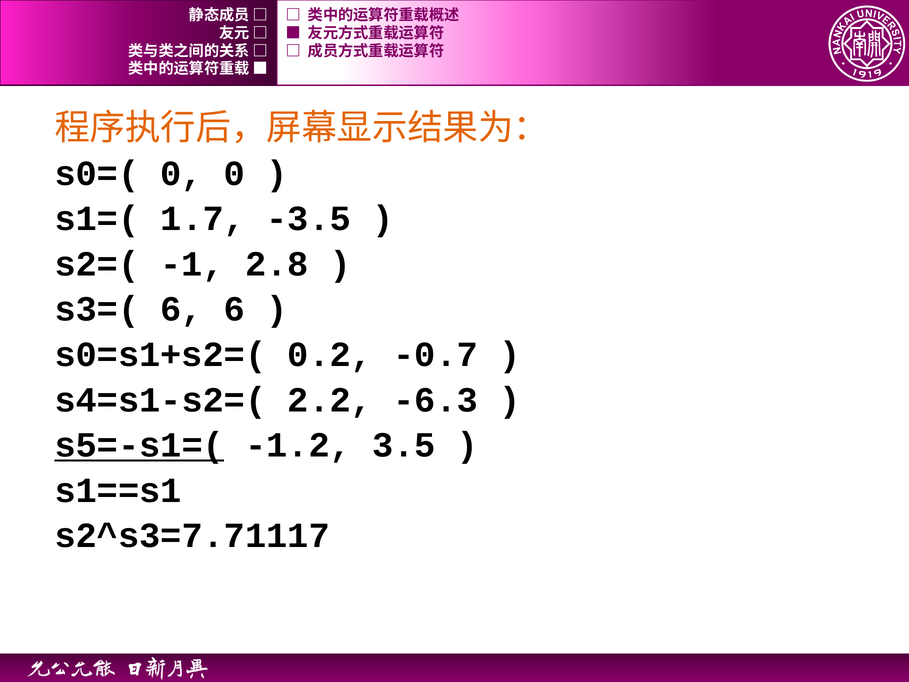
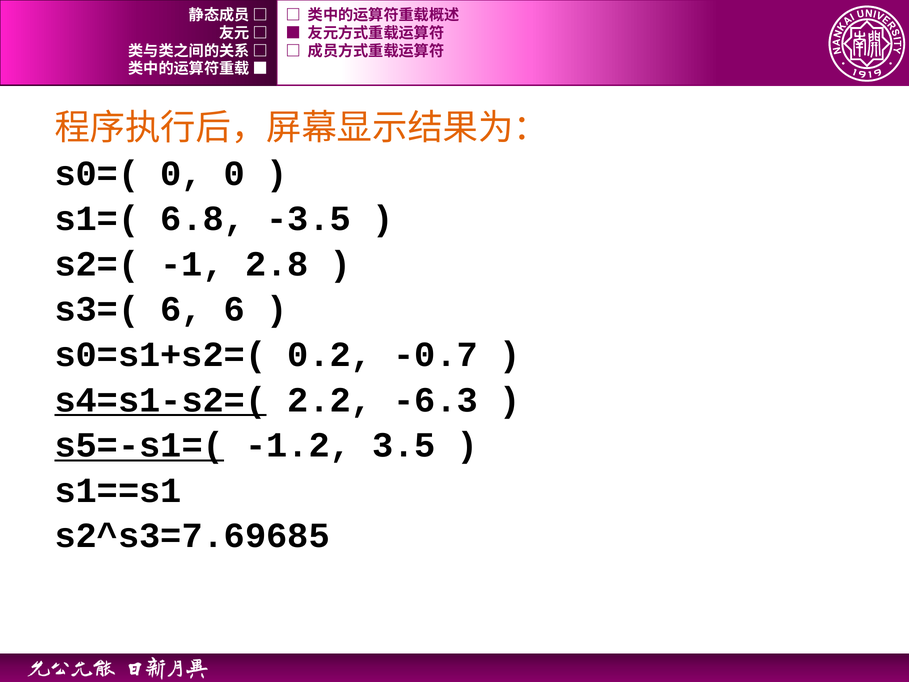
1.7: 1.7 -> 6.8
s4=s1-s2=( underline: none -> present
s2^s3=7.71117: s2^s3=7.71117 -> s2^s3=7.69685
